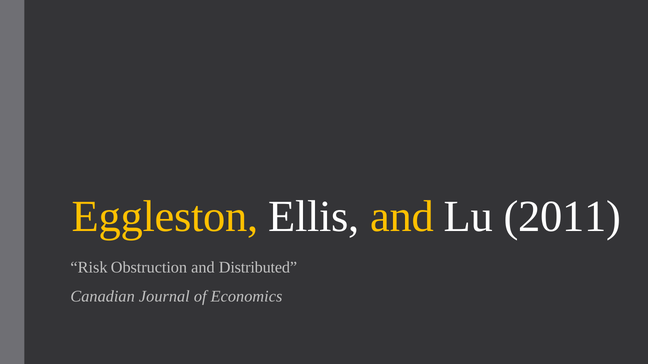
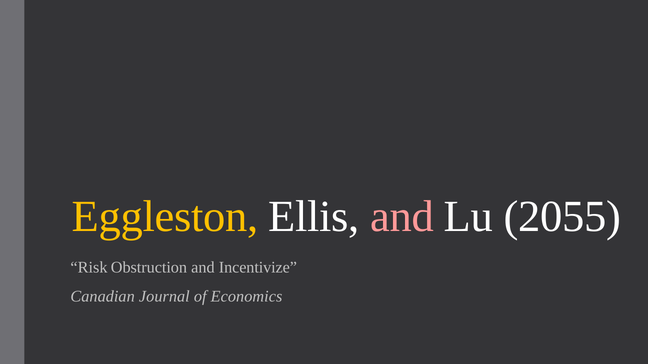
and at (402, 217) colour: yellow -> pink
2011: 2011 -> 2055
Distributed: Distributed -> Incentivize
